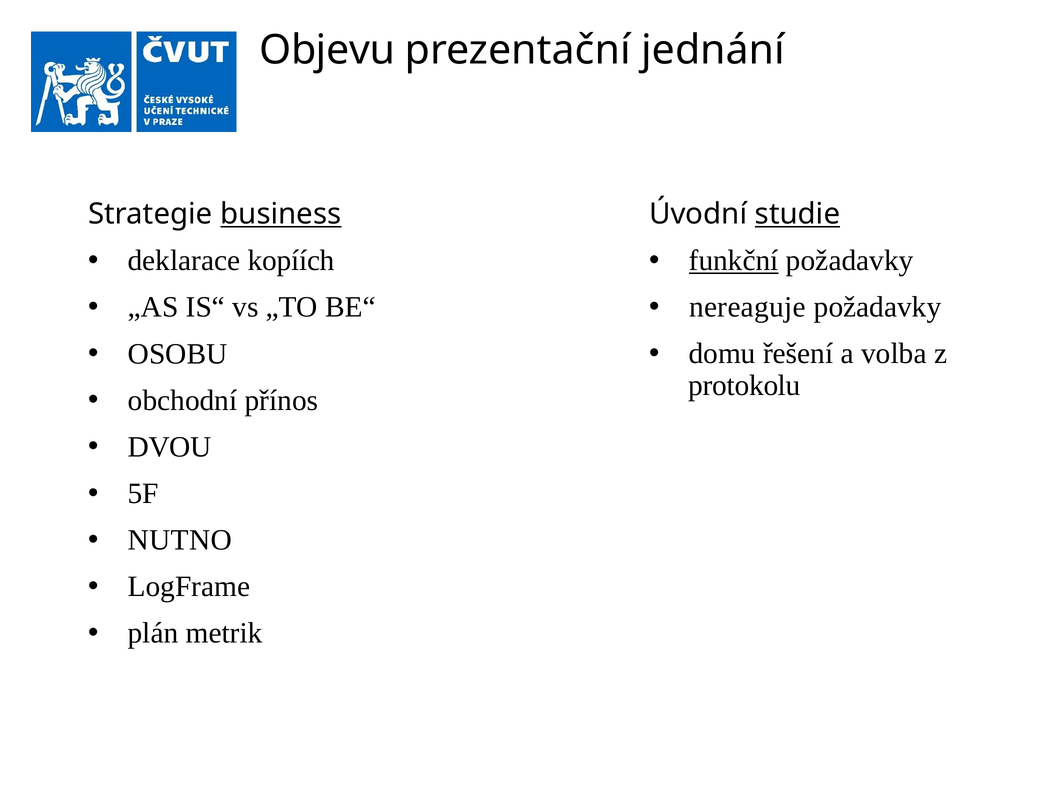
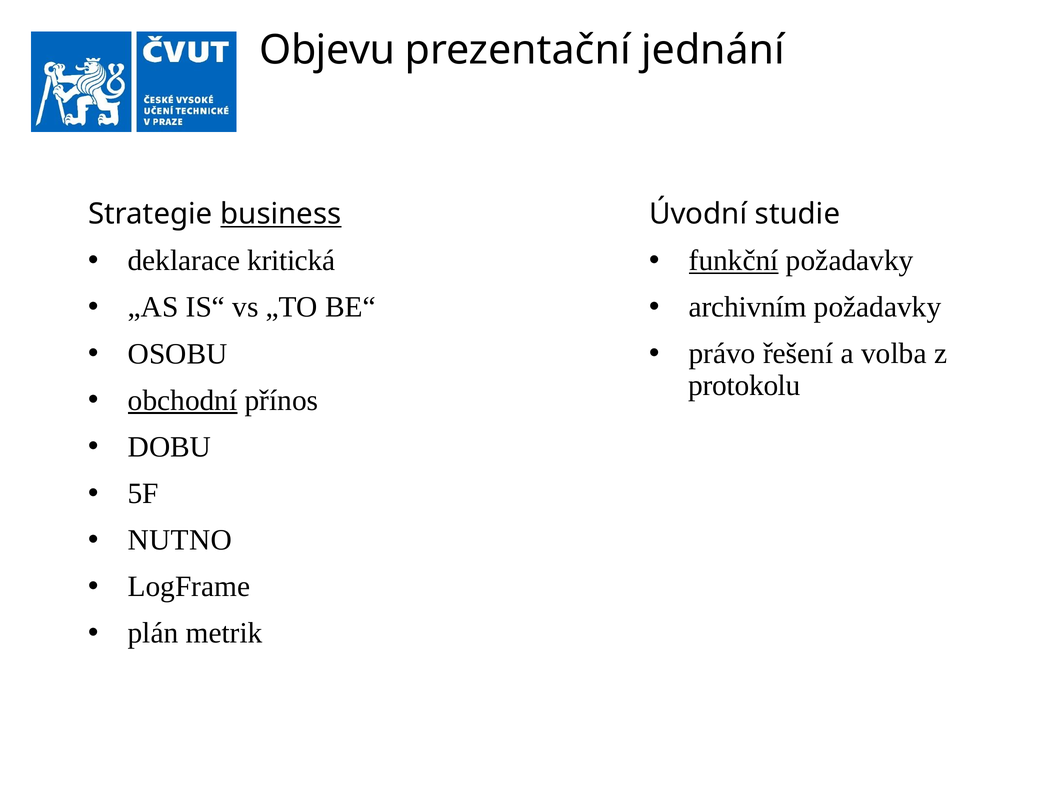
studie underline: present -> none
kopíích: kopíích -> kritická
nereaguje: nereaguje -> archivním
domu: domu -> právo
obchodní underline: none -> present
DVOU: DVOU -> DOBU
